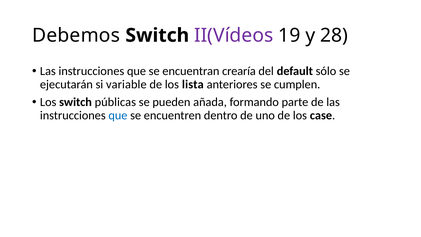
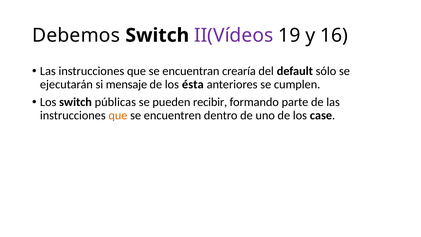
28: 28 -> 16
variable: variable -> mensaje
lista: lista -> ésta
añada: añada -> recibir
que at (118, 115) colour: blue -> orange
